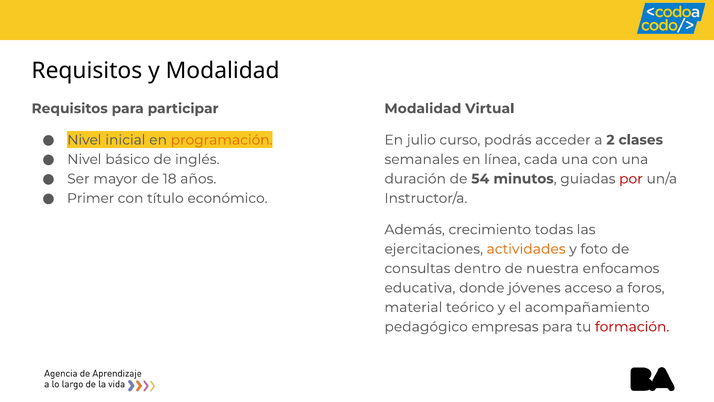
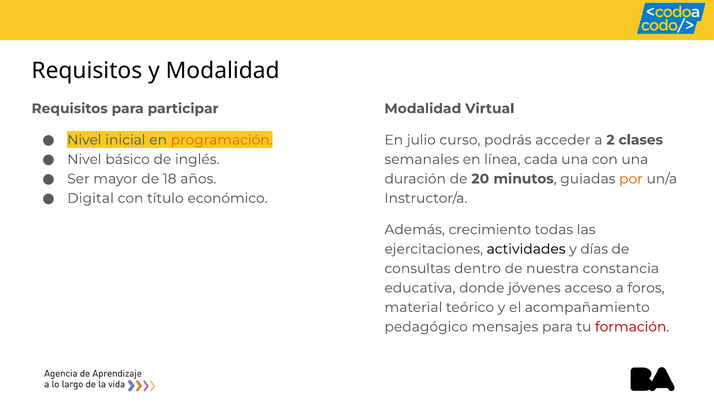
54: 54 -> 20
por colour: red -> orange
Primer: Primer -> Digital
actividades colour: orange -> black
foto: foto -> días
enfocamos: enfocamos -> constancia
empresas: empresas -> mensajes
